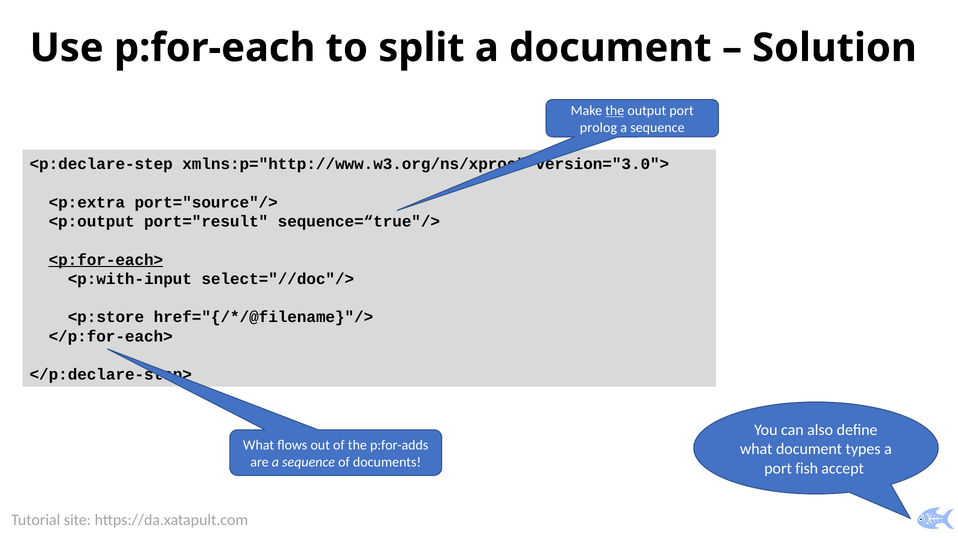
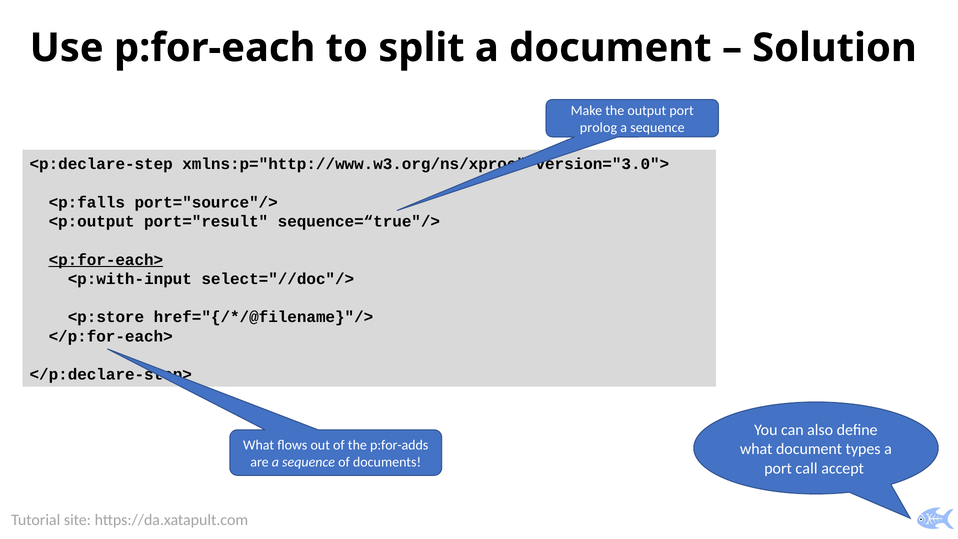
the at (615, 111) underline: present -> none
<p:extra: <p:extra -> <p:falls
fish: fish -> call
